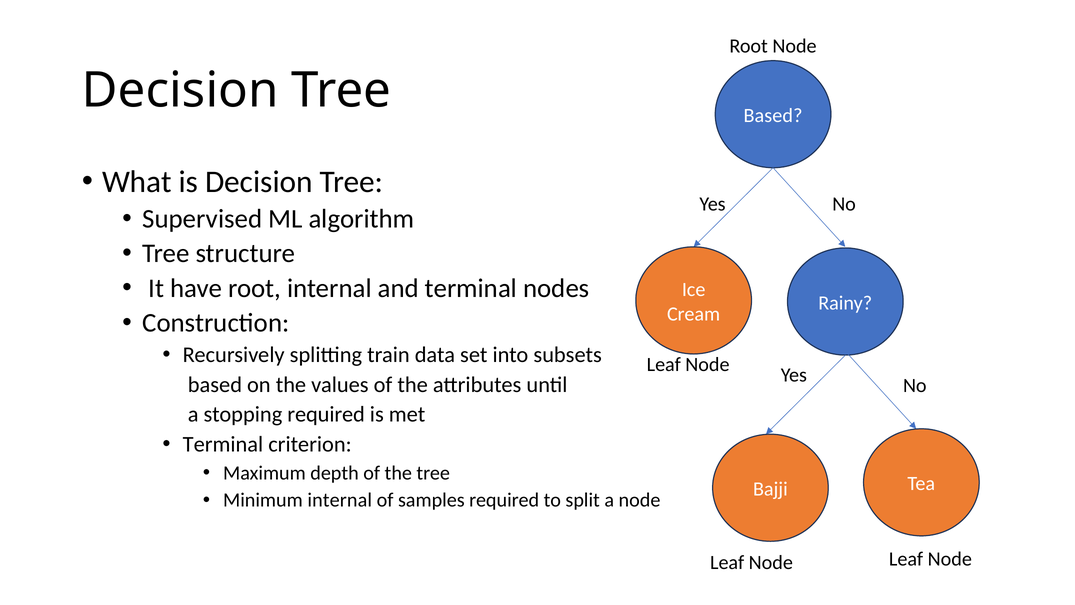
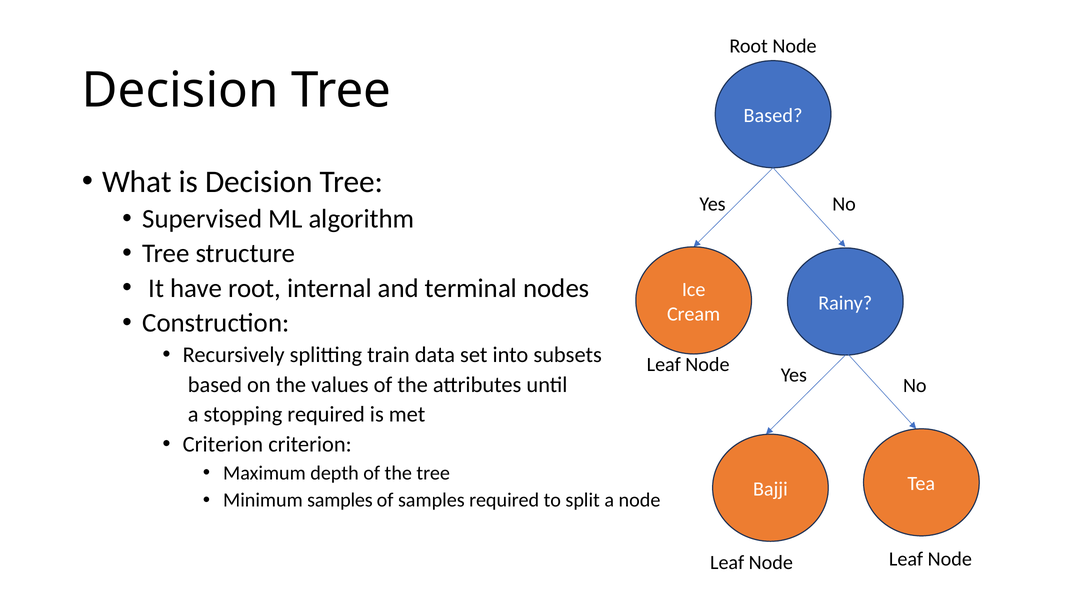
Terminal at (223, 444): Terminal -> Criterion
Minimum internal: internal -> samples
